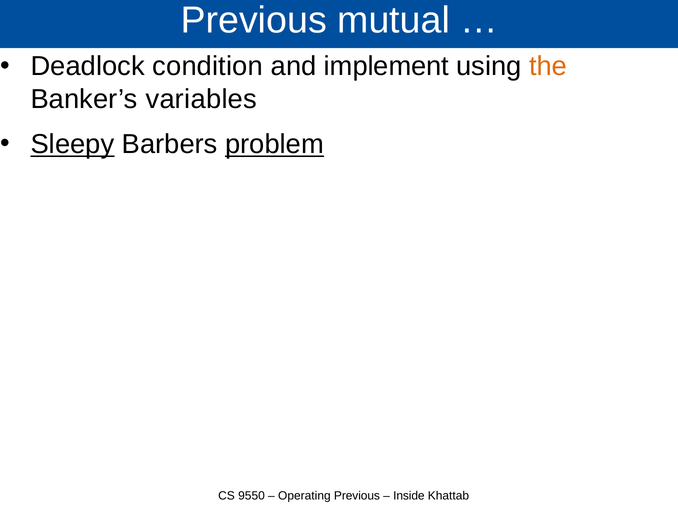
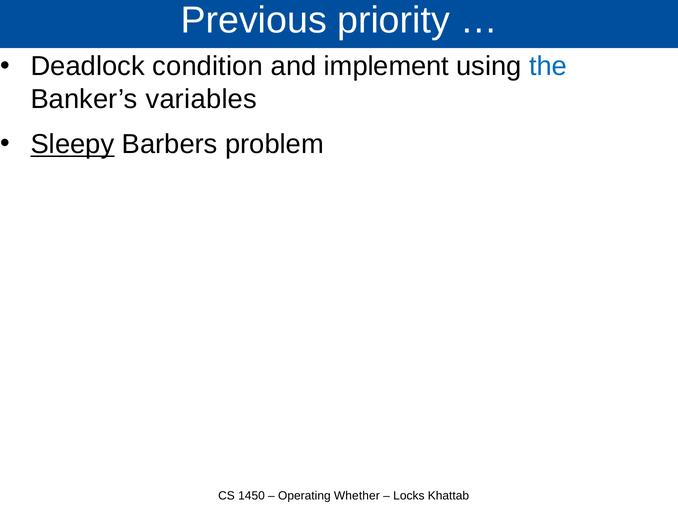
mutual: mutual -> priority
the colour: orange -> blue
problem underline: present -> none
9550: 9550 -> 1450
Operating Previous: Previous -> Whether
Inside: Inside -> Locks
